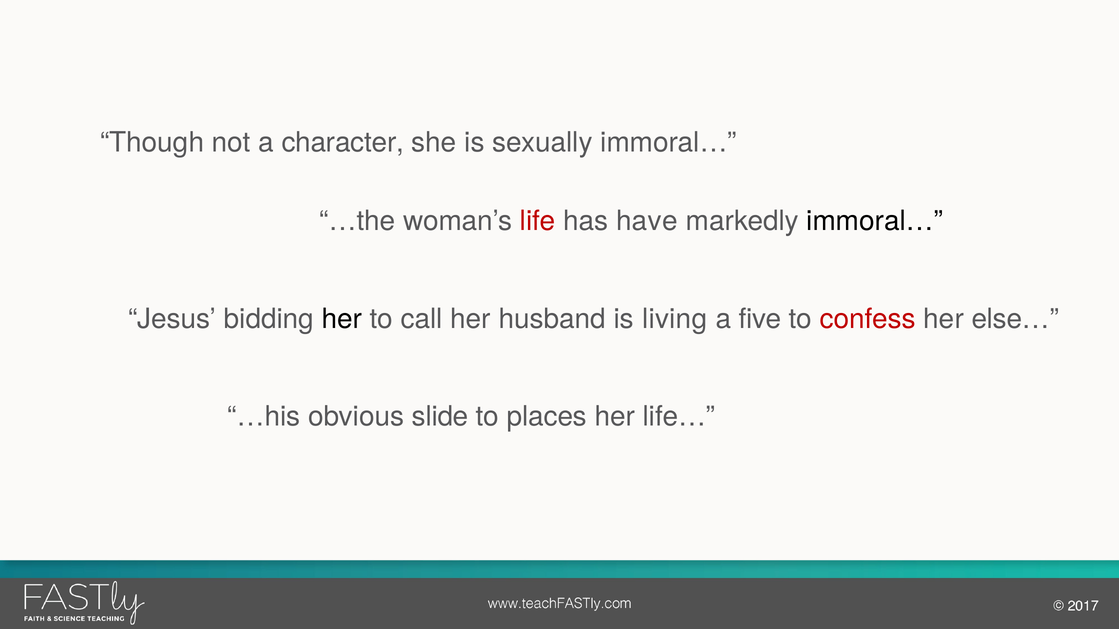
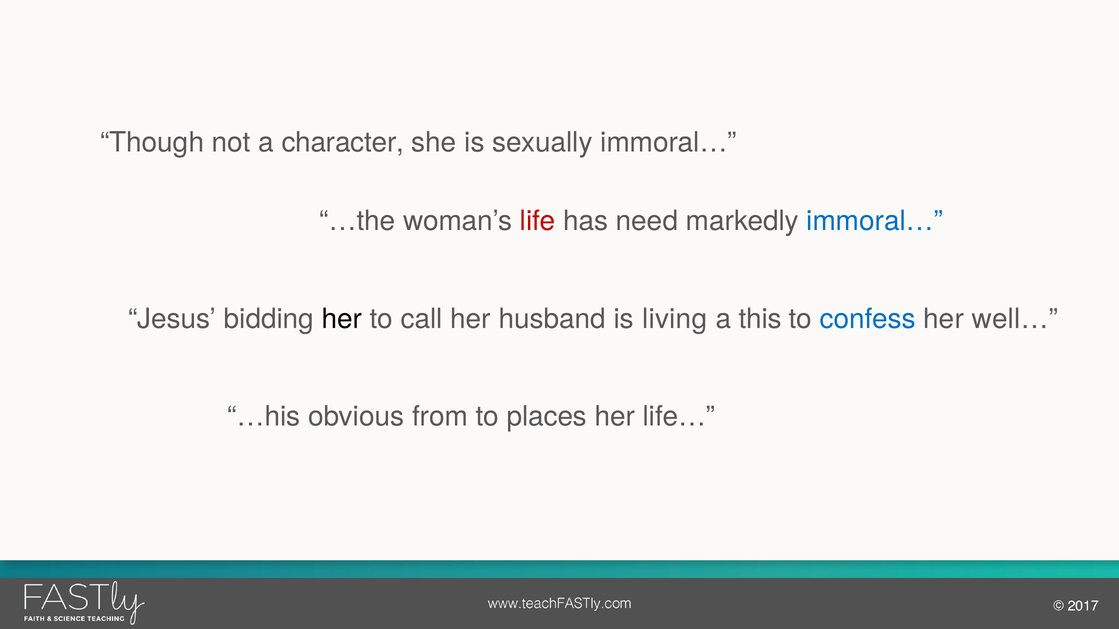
have: have -> need
immoral… at (875, 221) colour: black -> blue
five: five -> this
confess colour: red -> blue
else…: else… -> well…
slide: slide -> from
